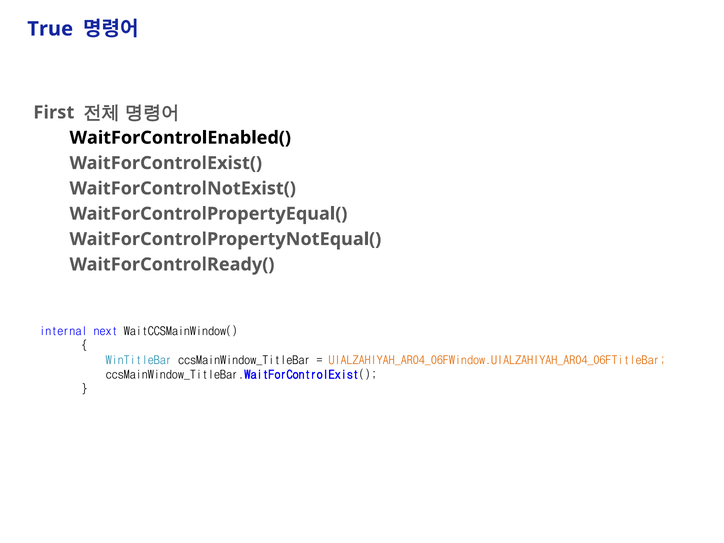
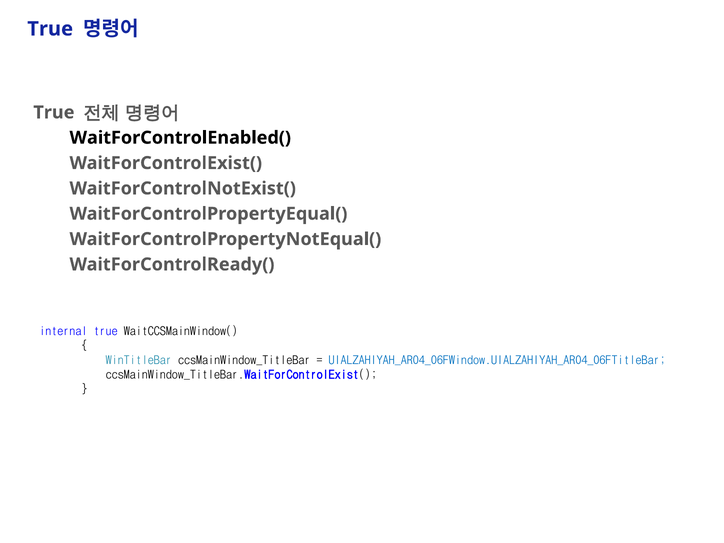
First at (54, 112): First -> True
internal next: next -> true
UIALZAHIYAH_AR04_06FWindow.UIALZAHIYAH_AR04_06FTitleBar colour: orange -> blue
